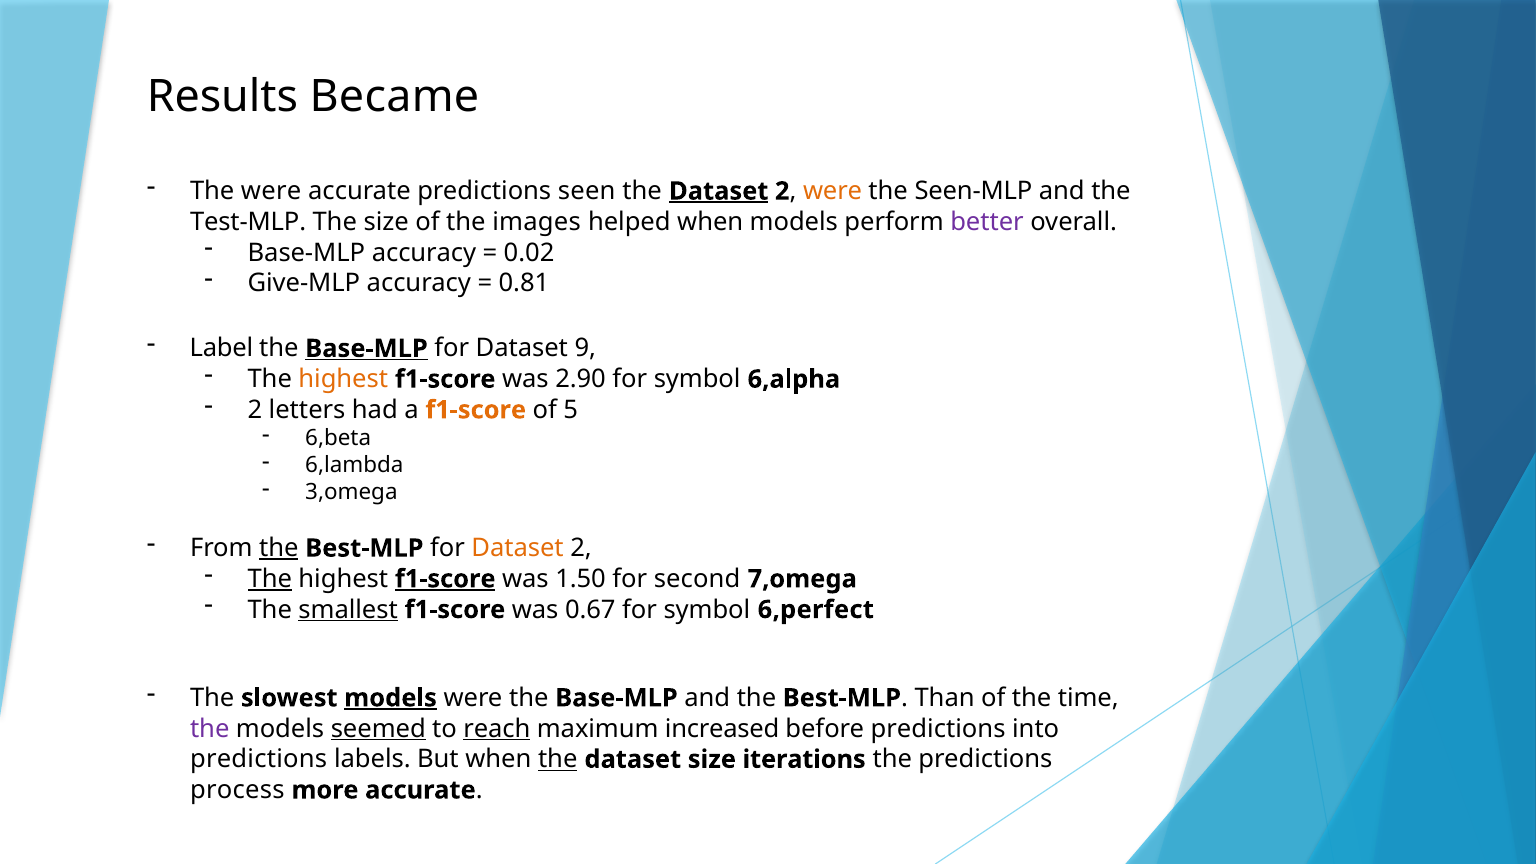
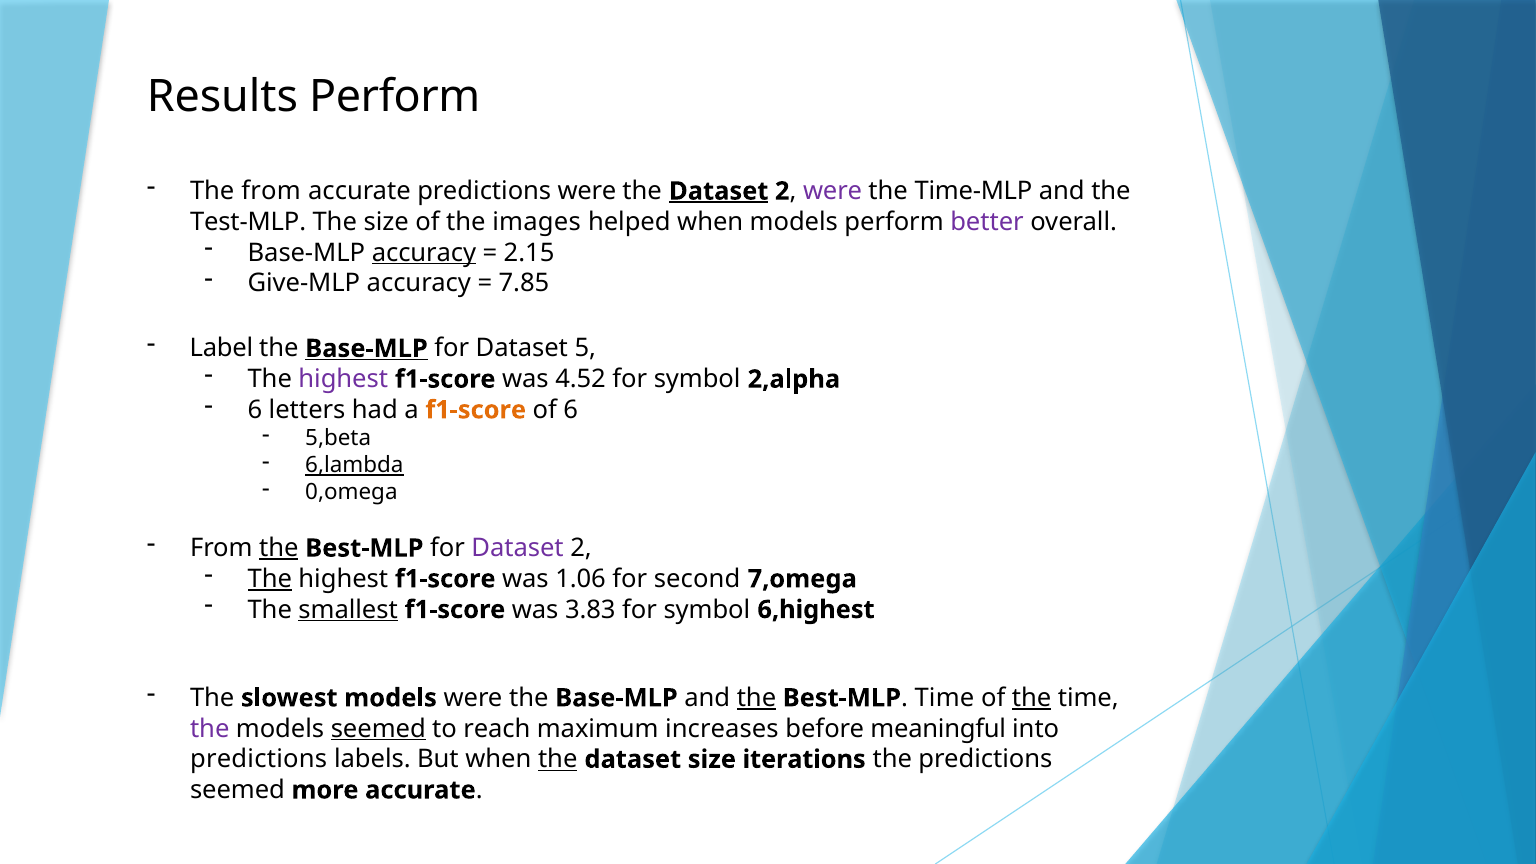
Results Became: Became -> Perform
The were: were -> from
predictions seen: seen -> were
were at (833, 191) colour: orange -> purple
Seen-MLP: Seen-MLP -> Time-MLP
accuracy at (424, 253) underline: none -> present
0.02: 0.02 -> 2.15
0.81: 0.81 -> 7.85
9: 9 -> 5
highest at (343, 379) colour: orange -> purple
2.90: 2.90 -> 4.52
6,alpha: 6,alpha -> 2,alpha
2 at (255, 410): 2 -> 6
of 5: 5 -> 6
6,beta: 6,beta -> 5,beta
6,lambda underline: none -> present
3,omega: 3,omega -> 0,omega
Dataset at (518, 548) colour: orange -> purple
f1-score at (445, 579) underline: present -> none
1.50: 1.50 -> 1.06
0.67: 0.67 -> 3.83
6,perfect: 6,perfect -> 6,highest
models at (391, 698) underline: present -> none
the at (756, 698) underline: none -> present
Best-MLP Than: Than -> Time
the at (1032, 698) underline: none -> present
reach underline: present -> none
increased: increased -> increases
before predictions: predictions -> meaningful
process at (237, 790): process -> seemed
